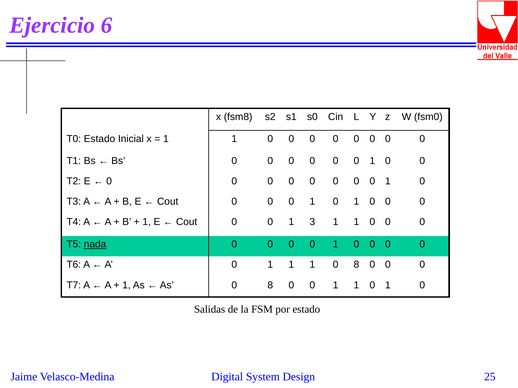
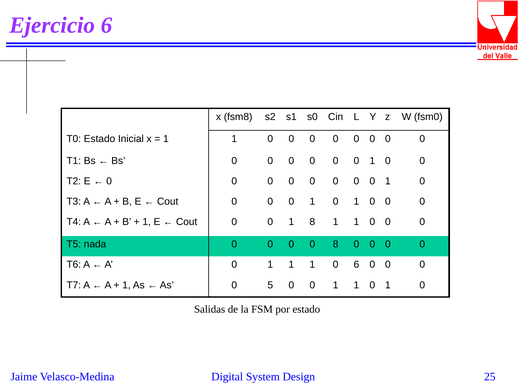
1 3: 3 -> 8
nada underline: present -> none
1 at (336, 245): 1 -> 8
1 0 8: 8 -> 6
As 0 8: 8 -> 5
